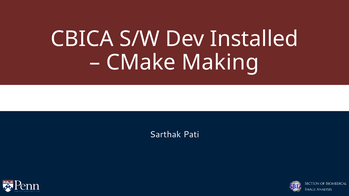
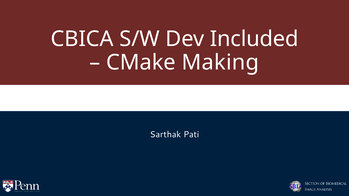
Installed: Installed -> Included
